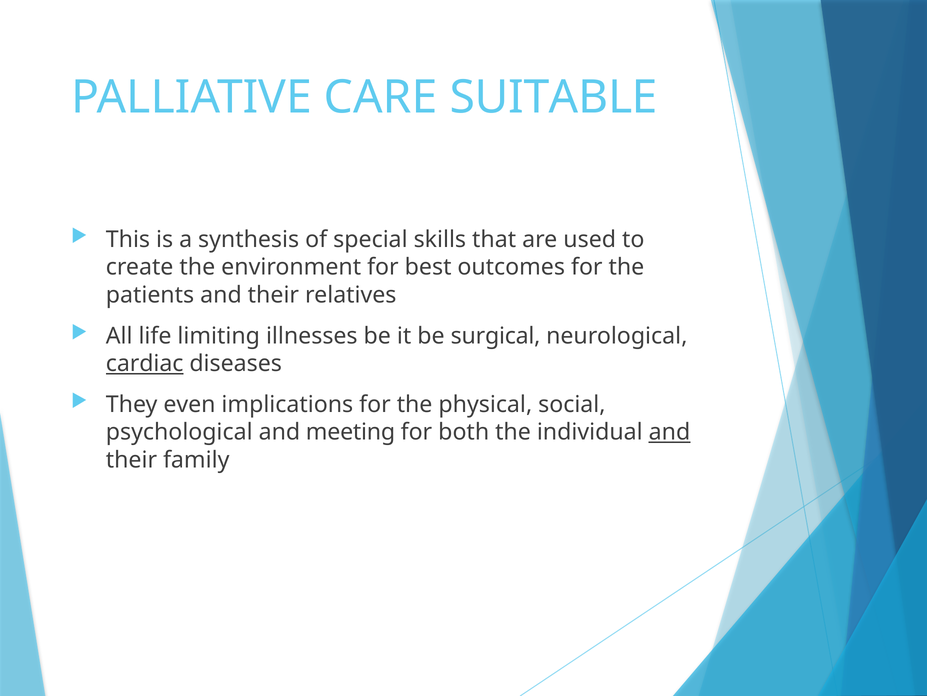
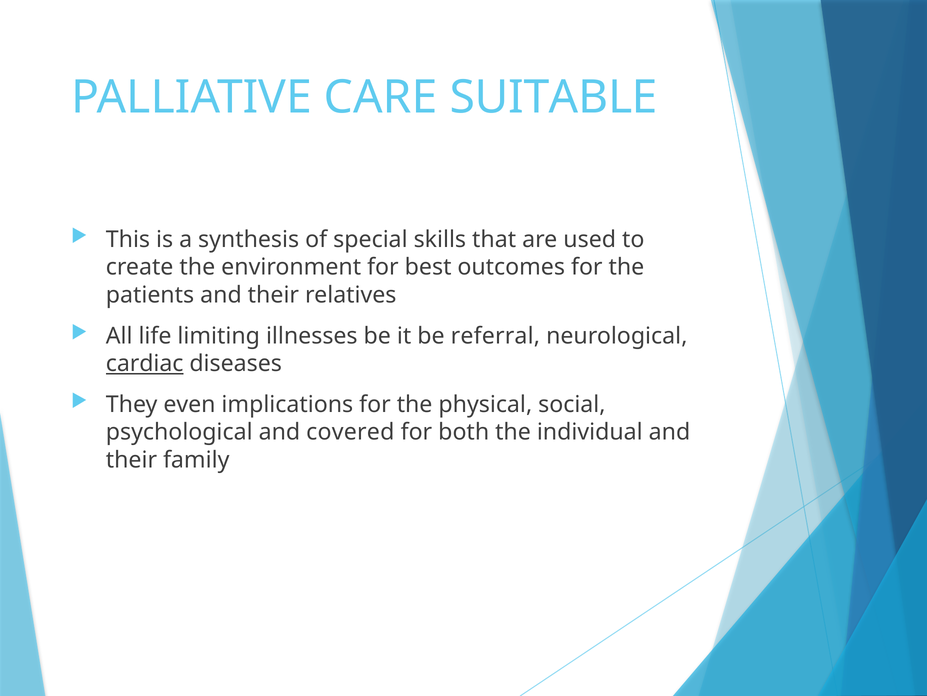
surgical: surgical -> referral
meeting: meeting -> covered
and at (670, 432) underline: present -> none
